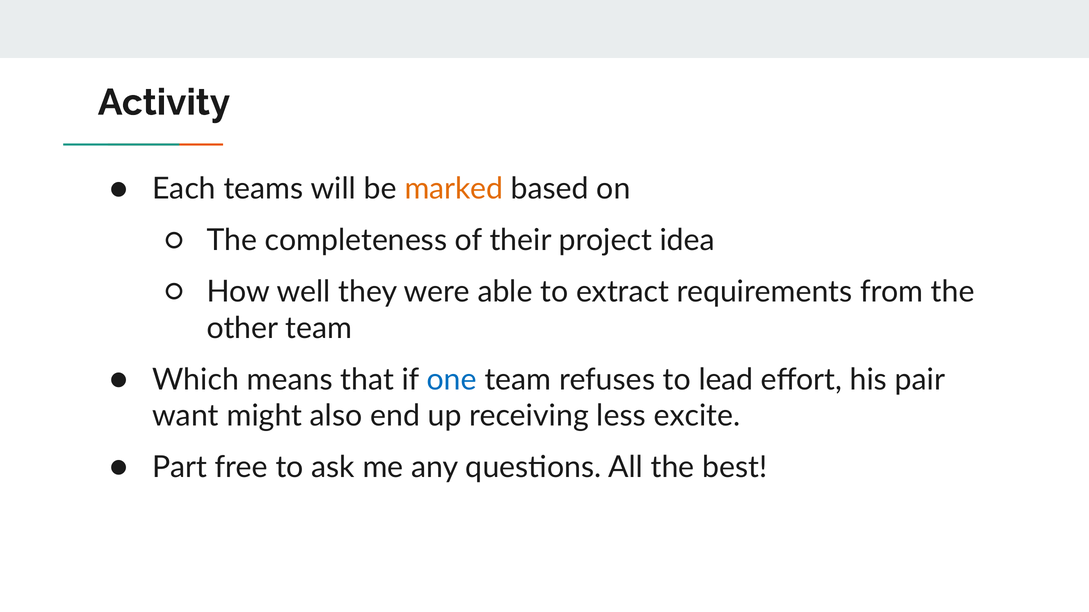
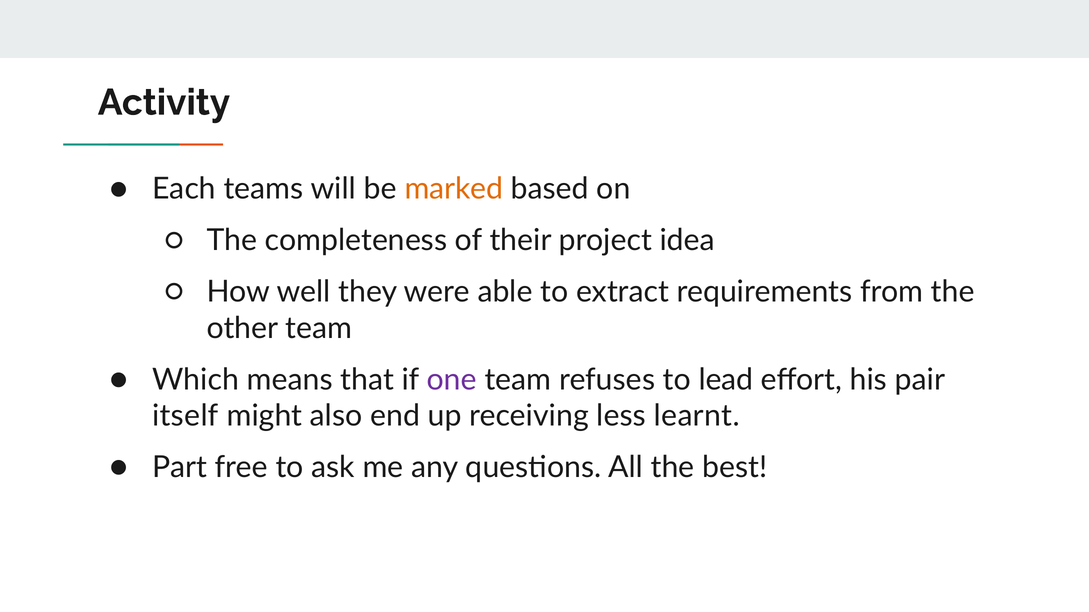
one colour: blue -> purple
want: want -> itself
excite: excite -> learnt
